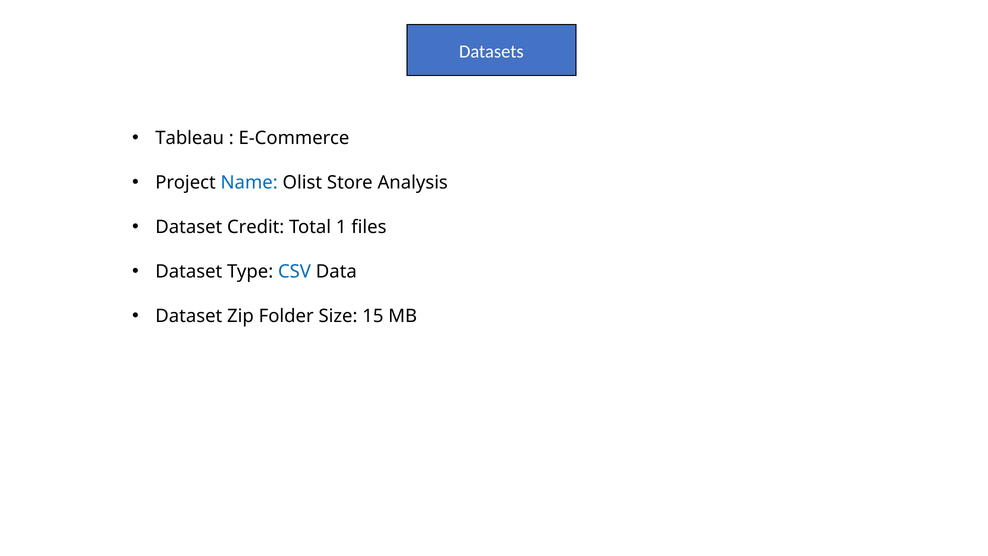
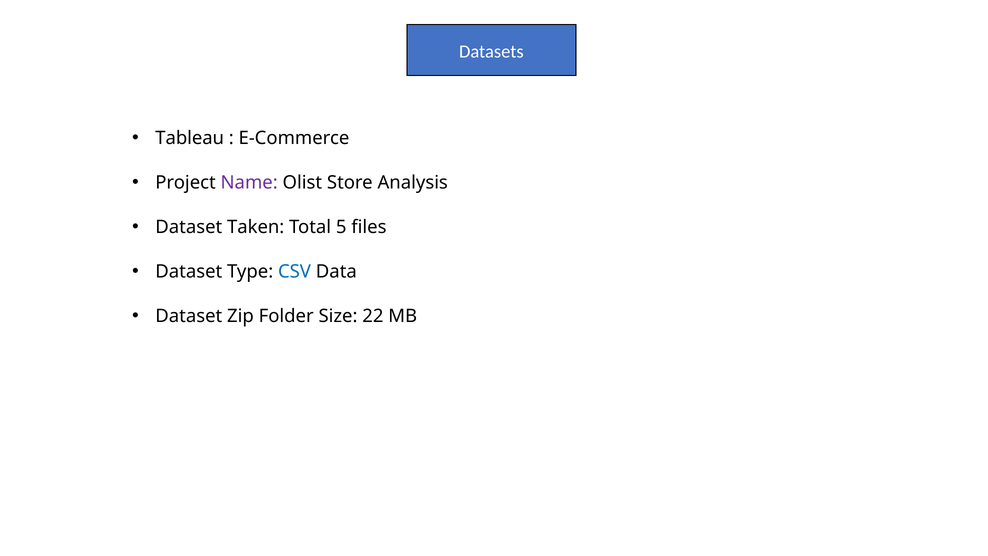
Name colour: blue -> purple
Credit: Credit -> Taken
1: 1 -> 5
15: 15 -> 22
